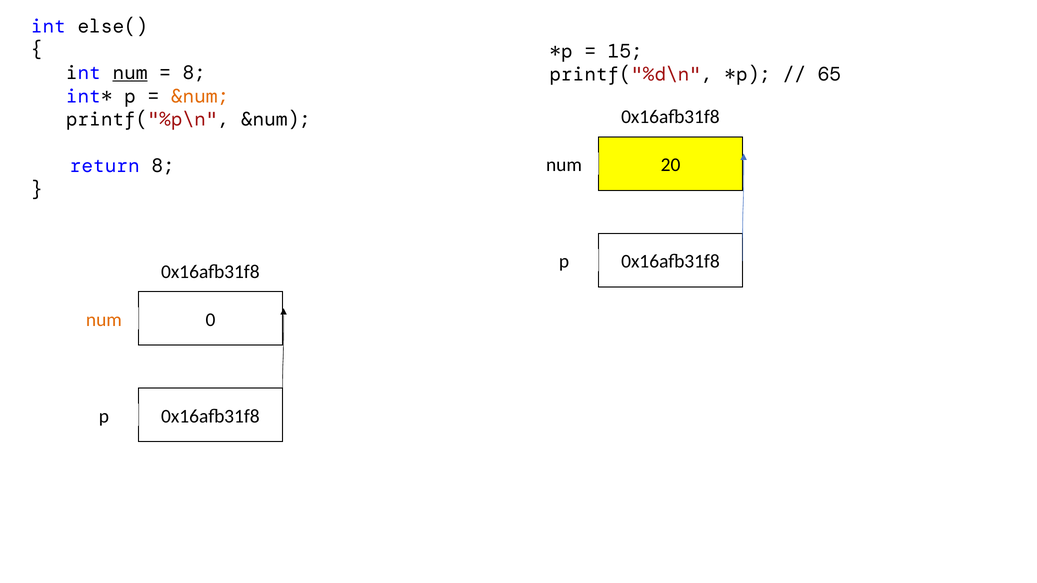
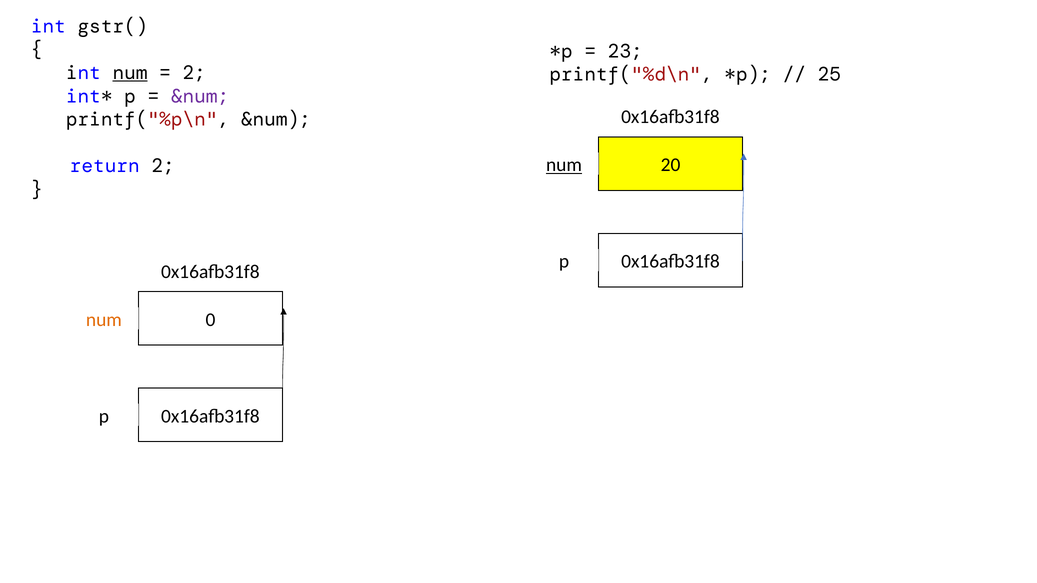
else(: else( -> gstr(
15: 15 -> 23
8 at (194, 73): 8 -> 2
65: 65 -> 25
&num at (200, 96) colour: orange -> purple
num at (564, 165) underline: none -> present
return 8: 8 -> 2
